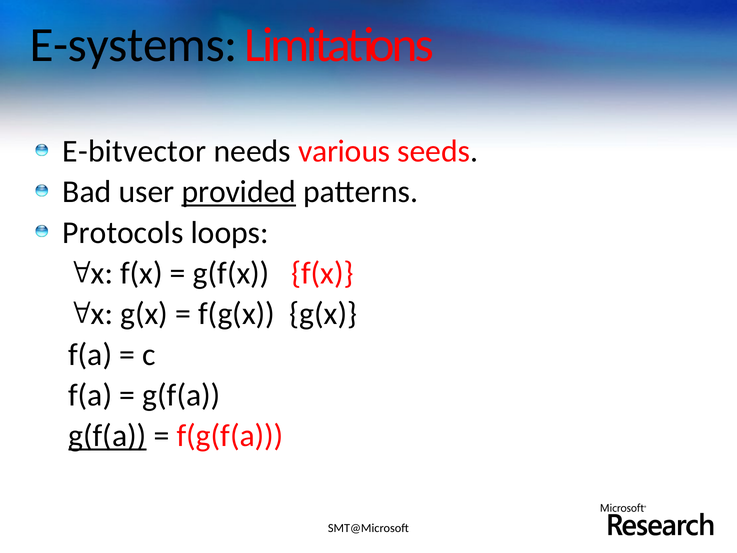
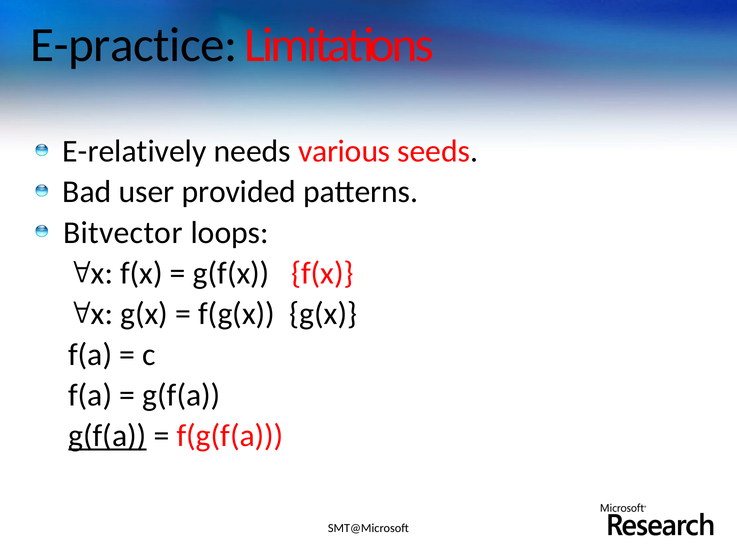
E-systems: E-systems -> E-practice
E-bitvector: E-bitvector -> E-relatively
provided underline: present -> none
Protocols: Protocols -> Bitvector
